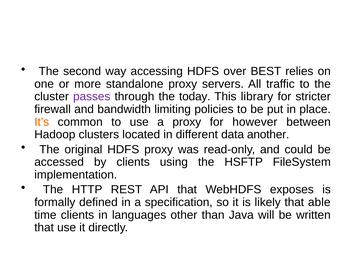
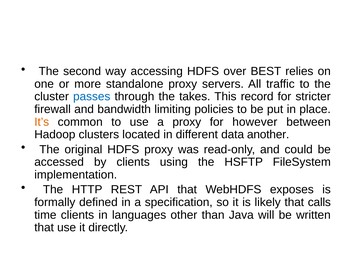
passes colour: purple -> blue
today: today -> takes
library: library -> record
able: able -> calls
